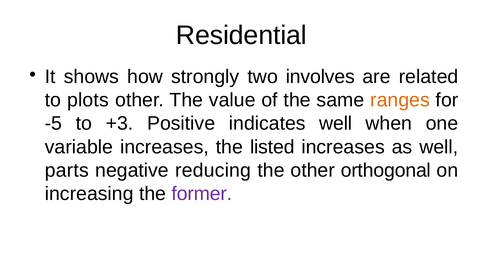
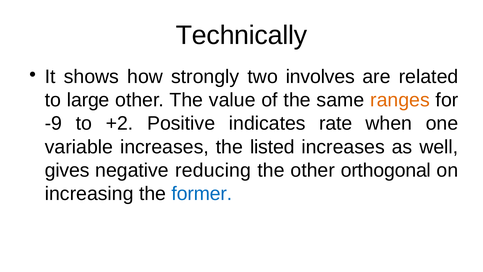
Residential: Residential -> Technically
plots: plots -> large
-5: -5 -> -9
+3: +3 -> +2
indicates well: well -> rate
parts: parts -> gives
former colour: purple -> blue
